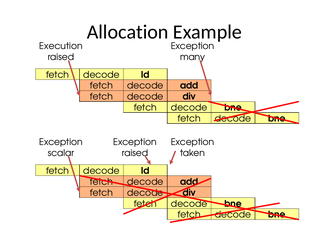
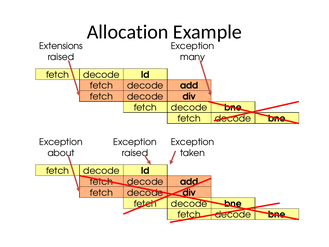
Execution: Execution -> Extensions
scalar: scalar -> about
